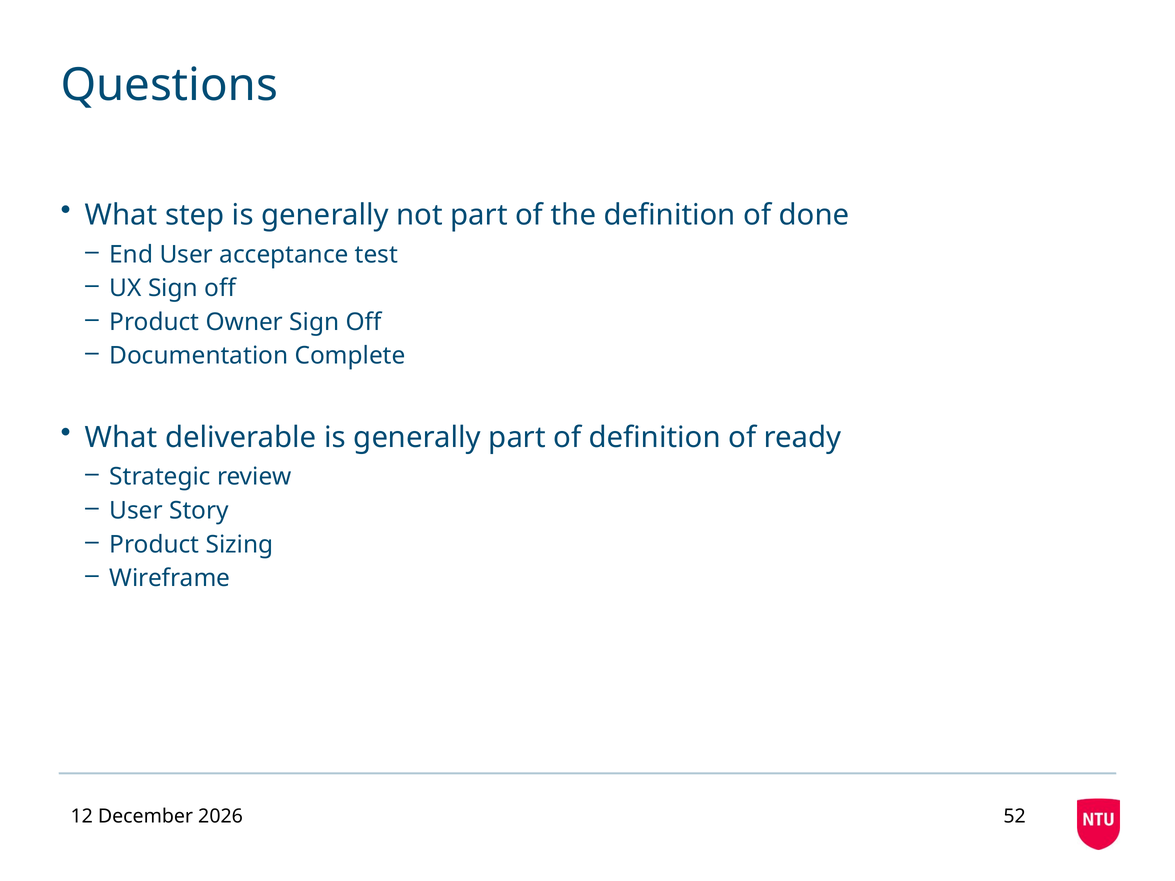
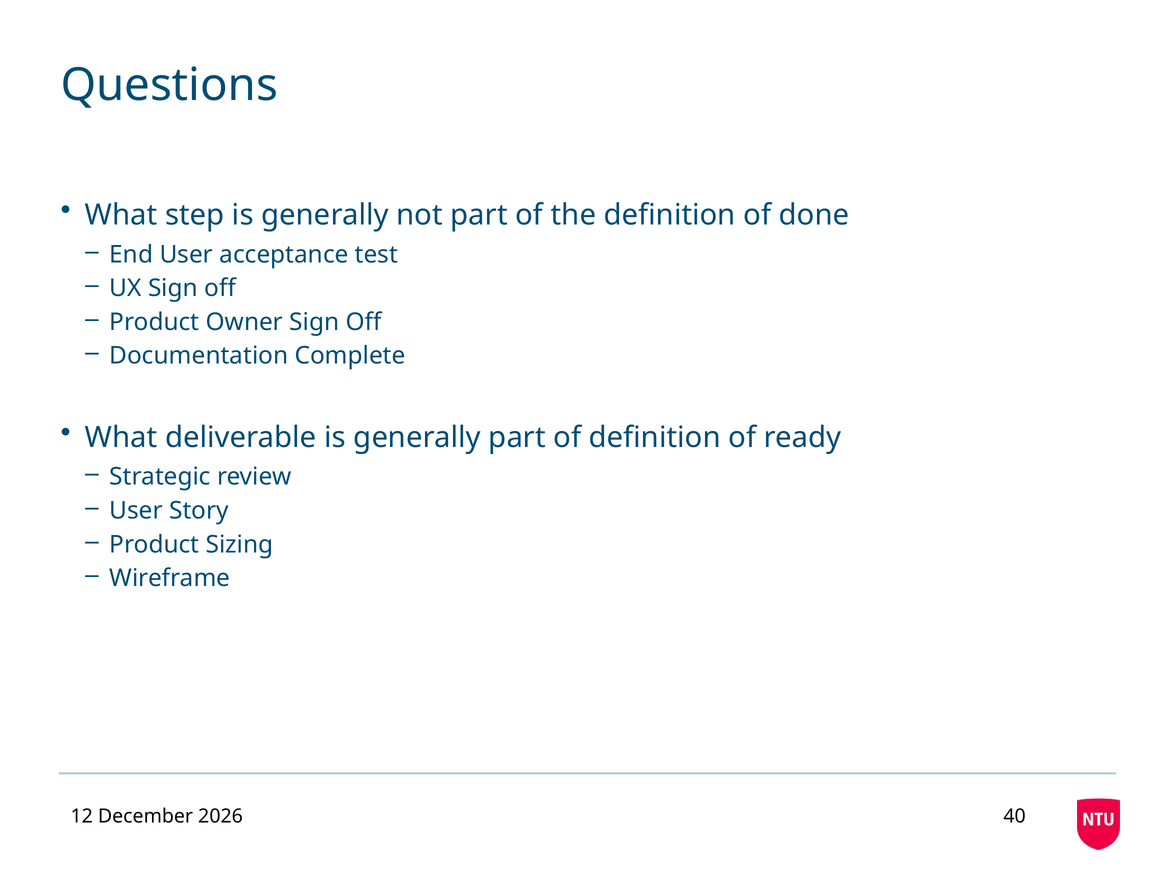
52: 52 -> 40
